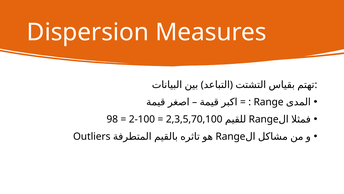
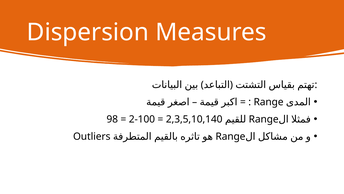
2,3,5,70,100: 2,3,5,70,100 -> 2,3,5,10,140
